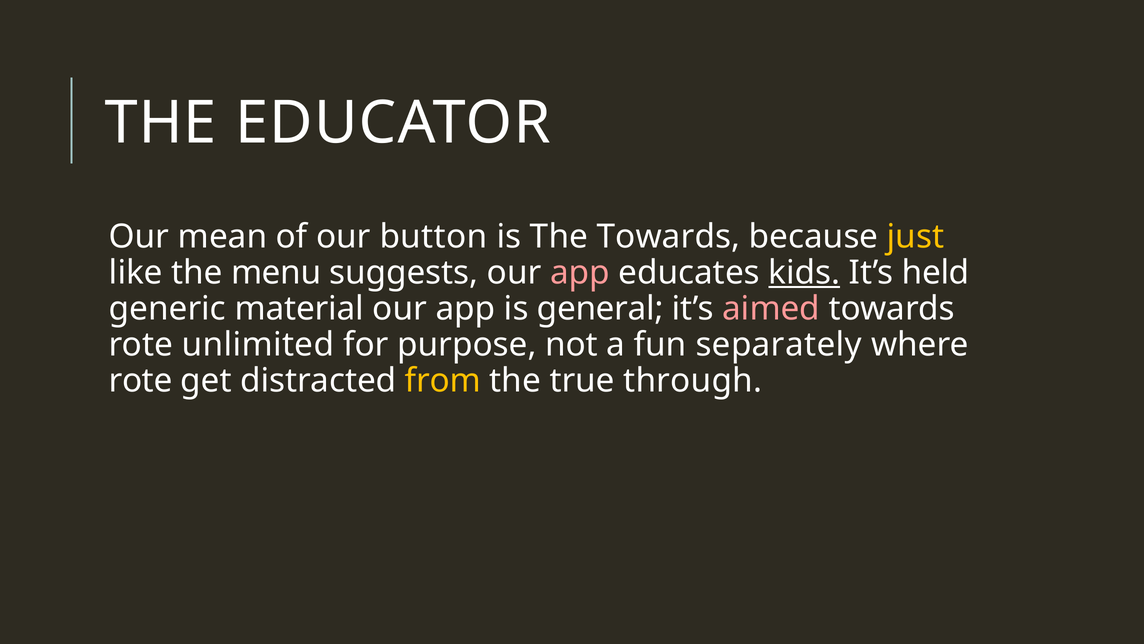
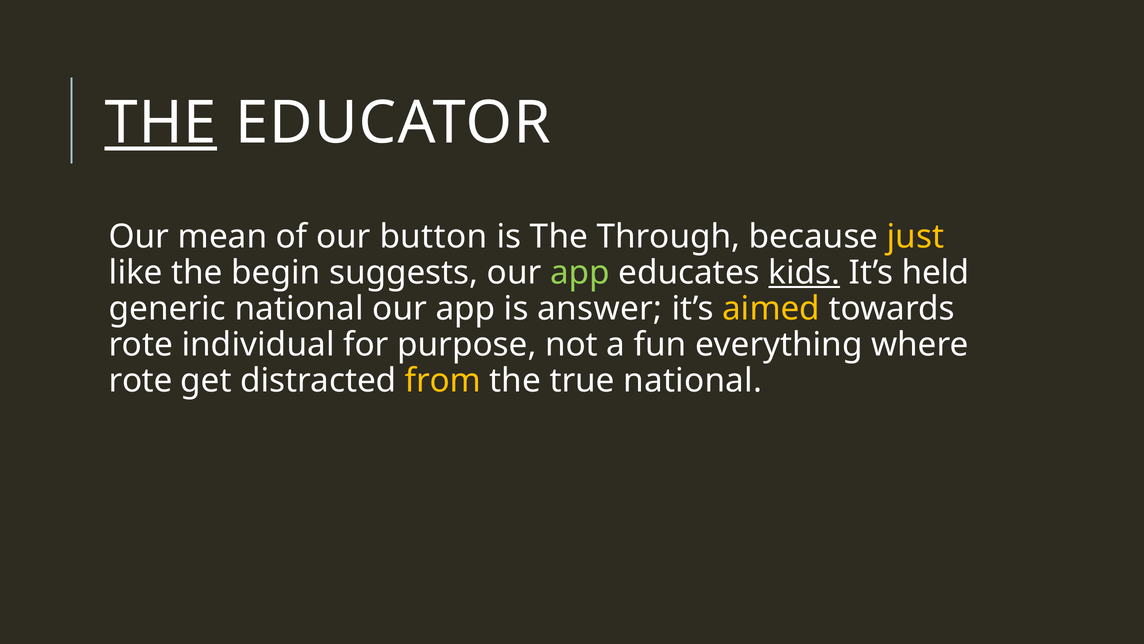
THE at (161, 123) underline: none -> present
The Towards: Towards -> Through
menu: menu -> begin
app at (580, 273) colour: pink -> light green
generic material: material -> national
general: general -> answer
aimed colour: pink -> yellow
unlimited: unlimited -> individual
separately: separately -> everything
true through: through -> national
